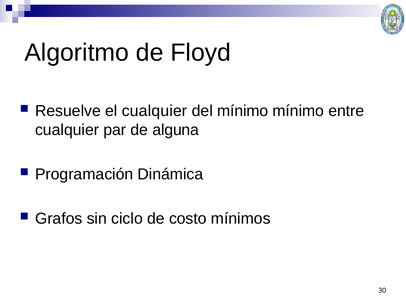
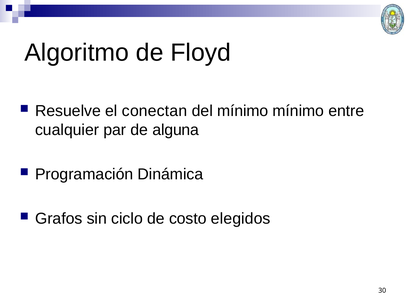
el cualquier: cualquier -> conectan
mínimos: mínimos -> elegidos
